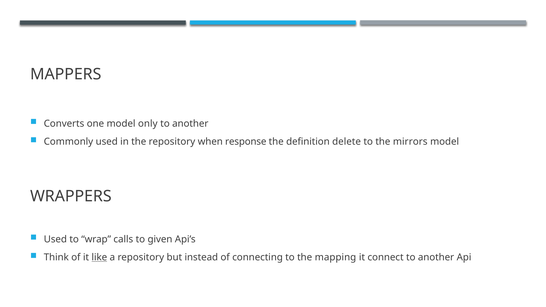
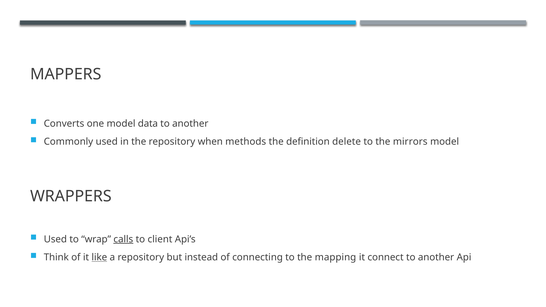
only: only -> data
response: response -> methods
calls underline: none -> present
given: given -> client
